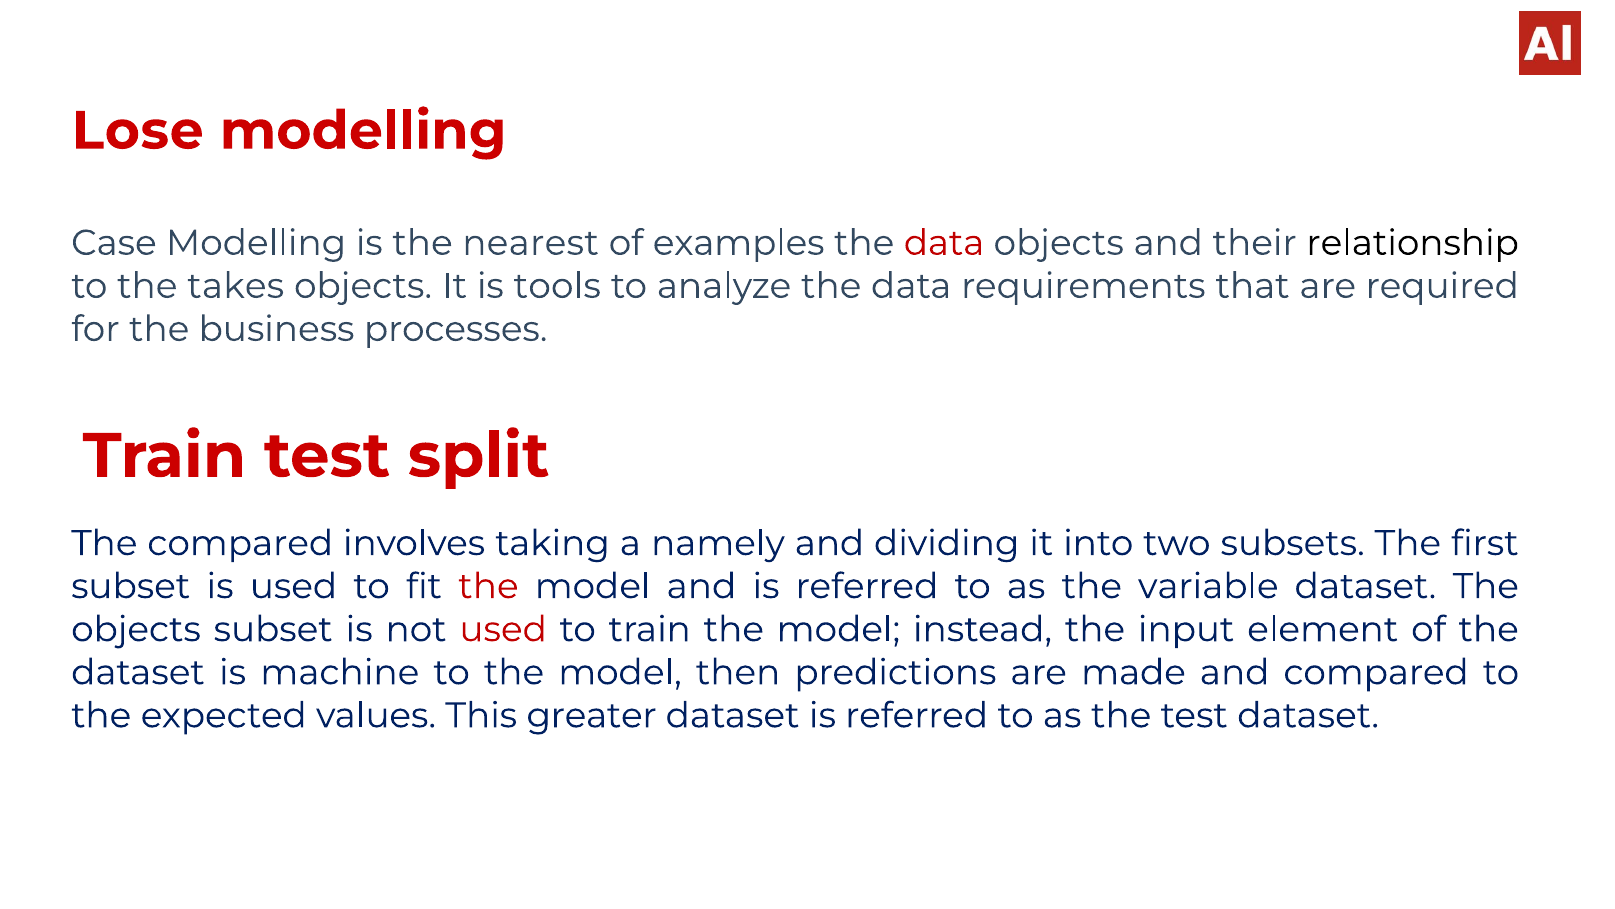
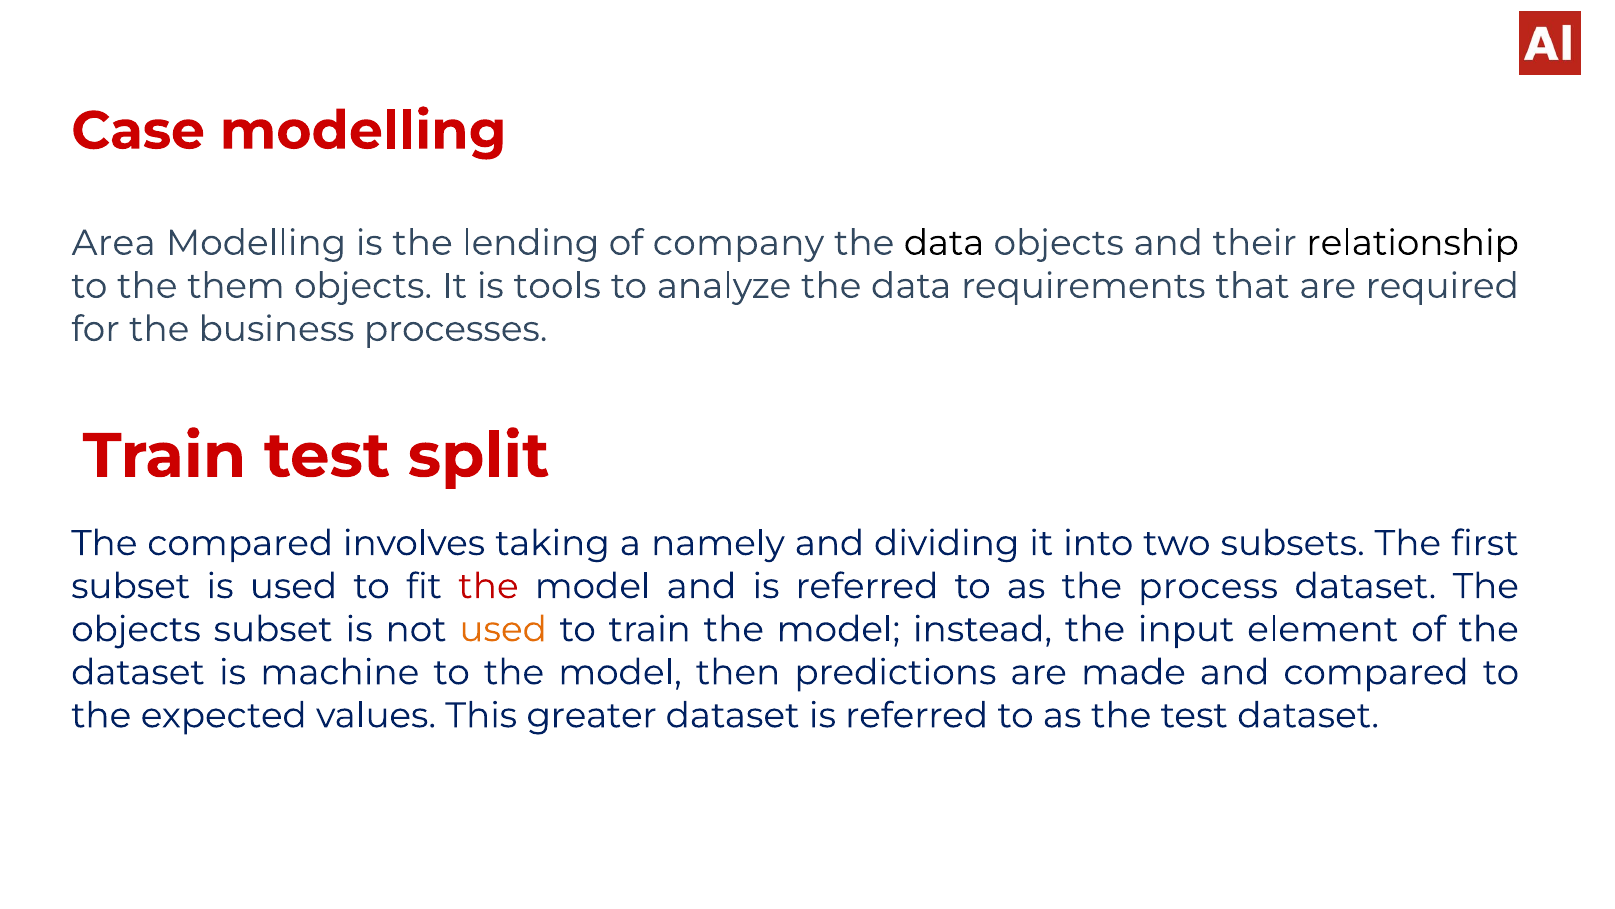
Lose: Lose -> Case
Case: Case -> Area
nearest: nearest -> lending
examples: examples -> company
data at (944, 243) colour: red -> black
takes: takes -> them
variable: variable -> process
used at (503, 629) colour: red -> orange
